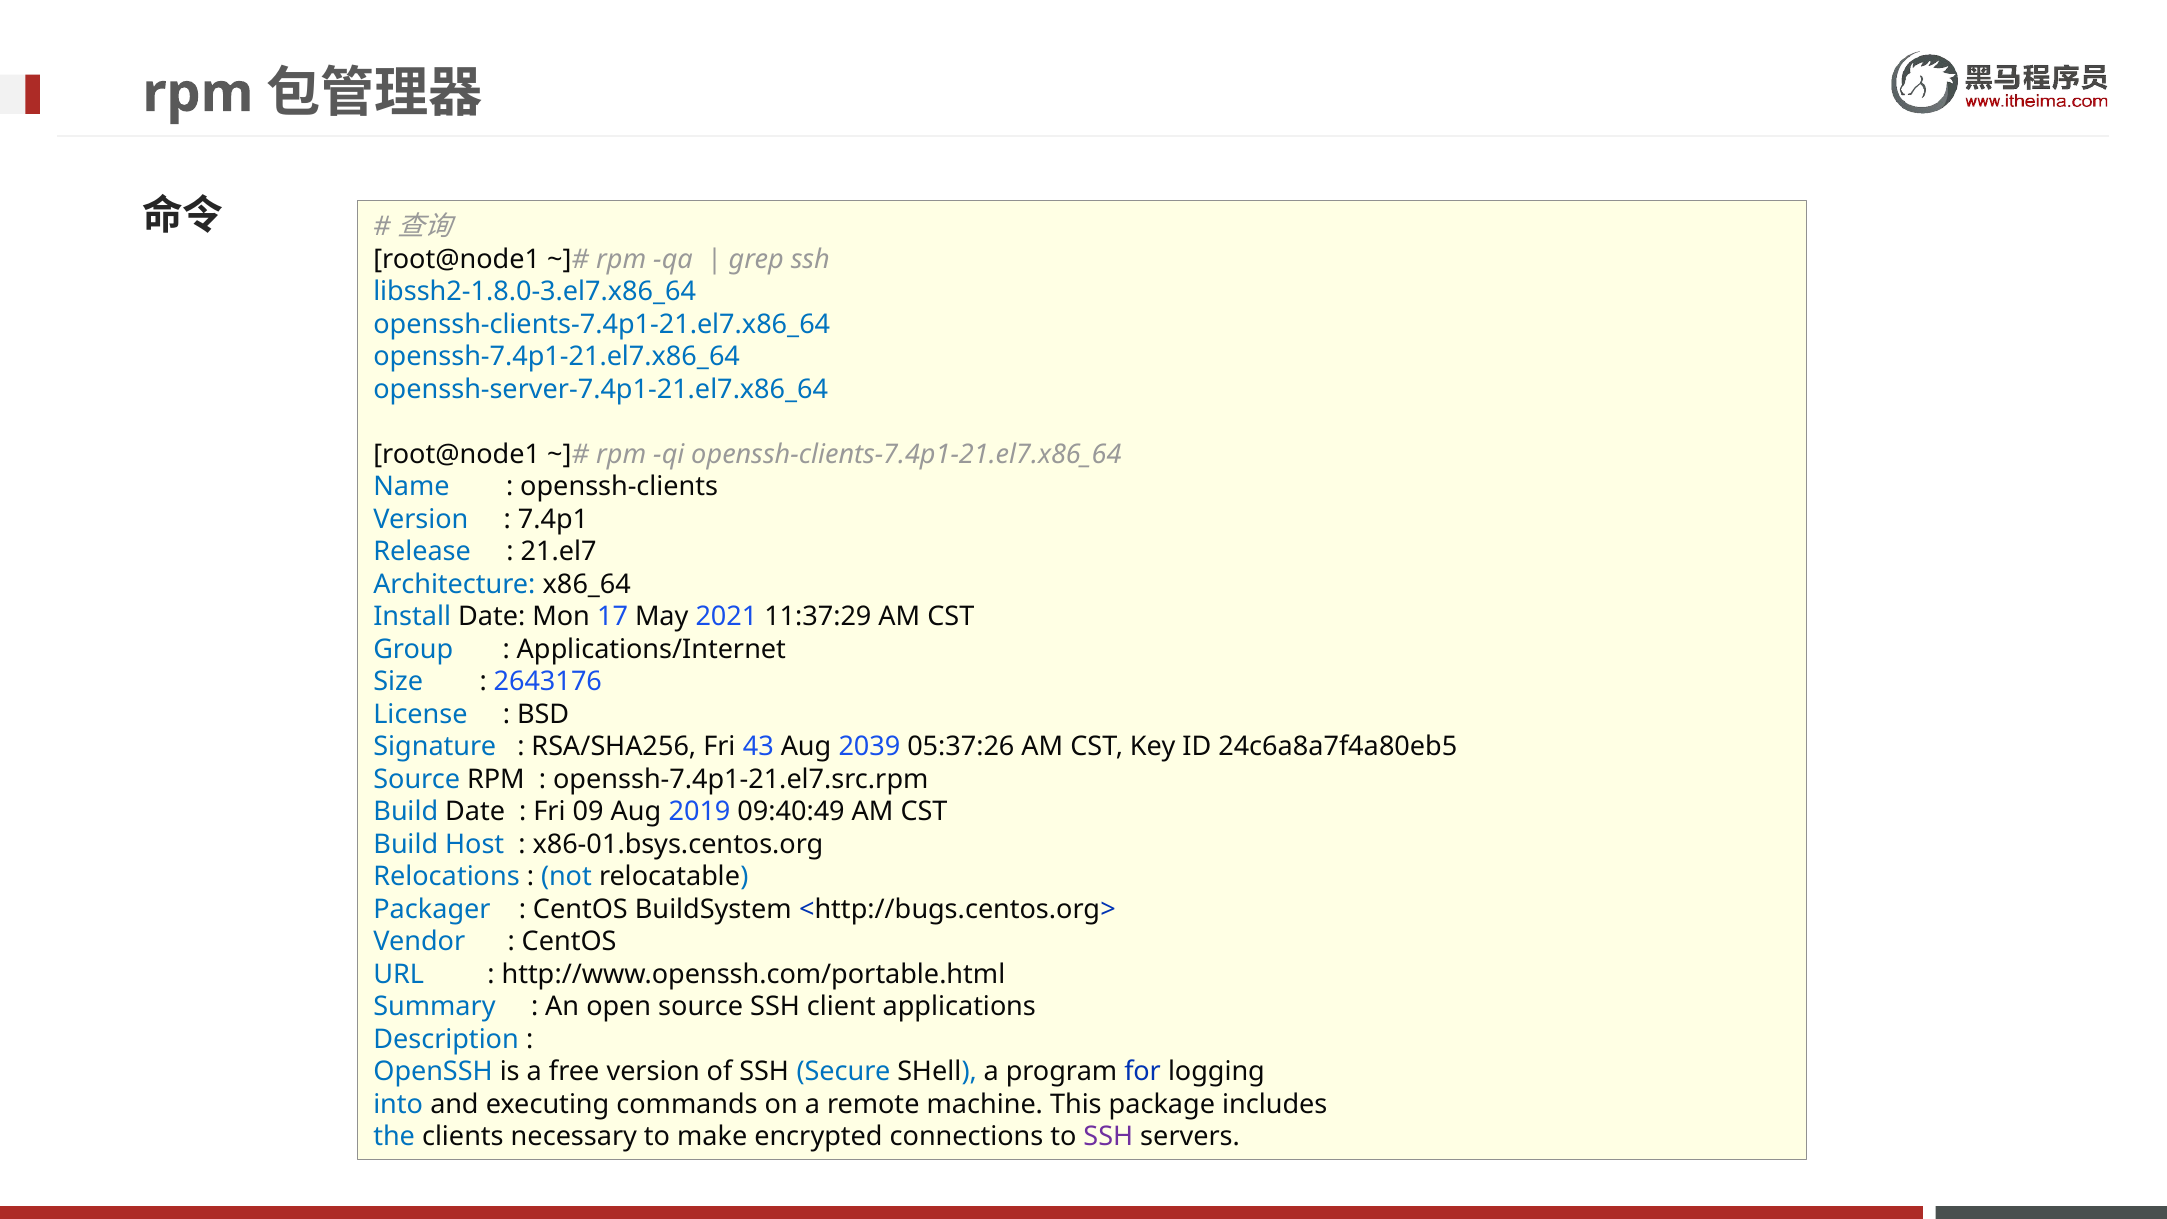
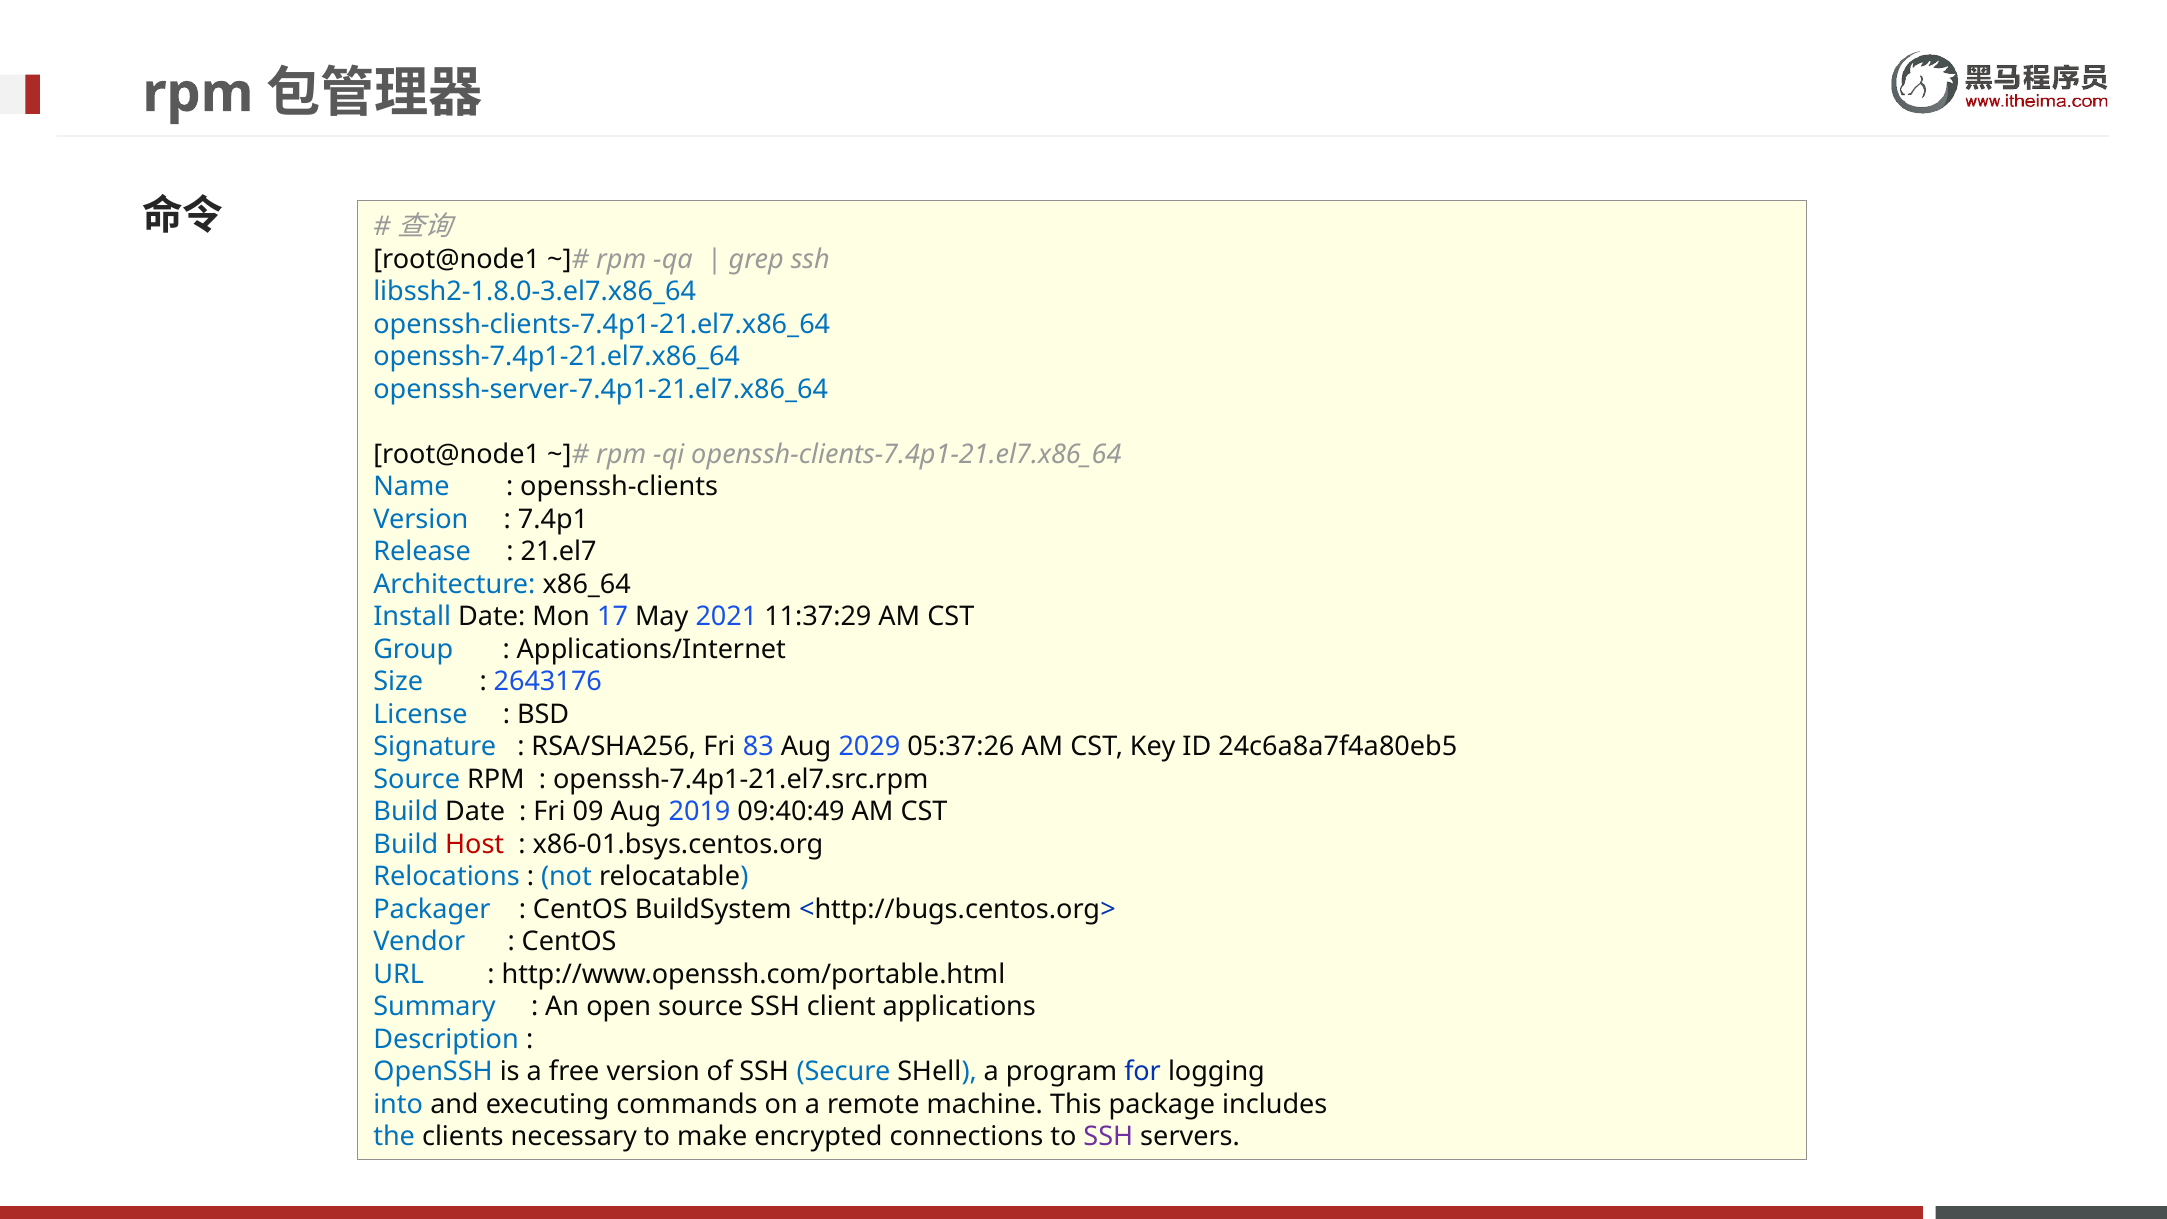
43: 43 -> 83
2039: 2039 -> 2029
Host colour: blue -> red
